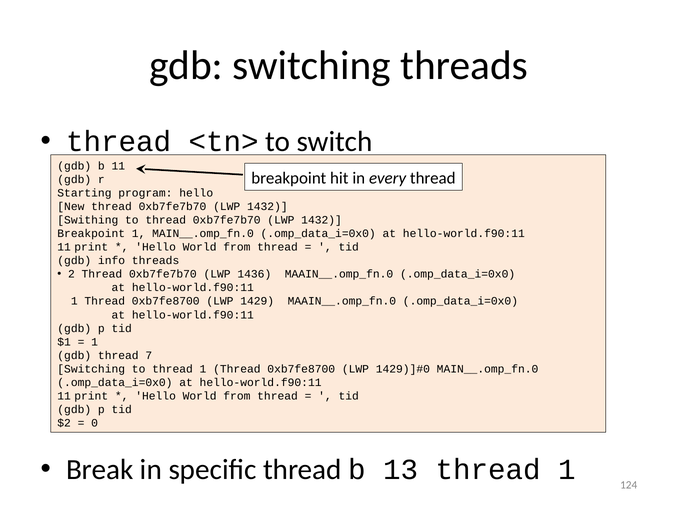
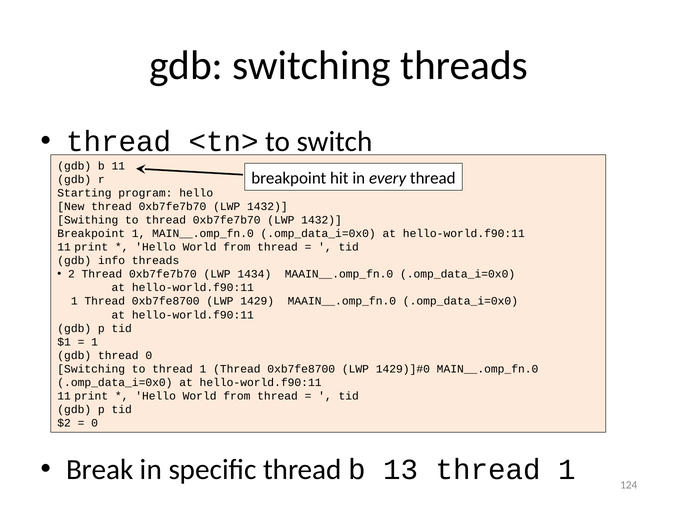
1436: 1436 -> 1434
thread 7: 7 -> 0
